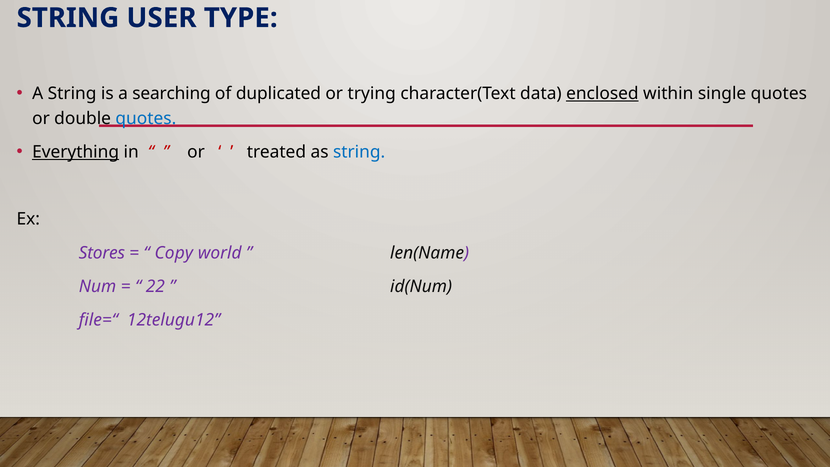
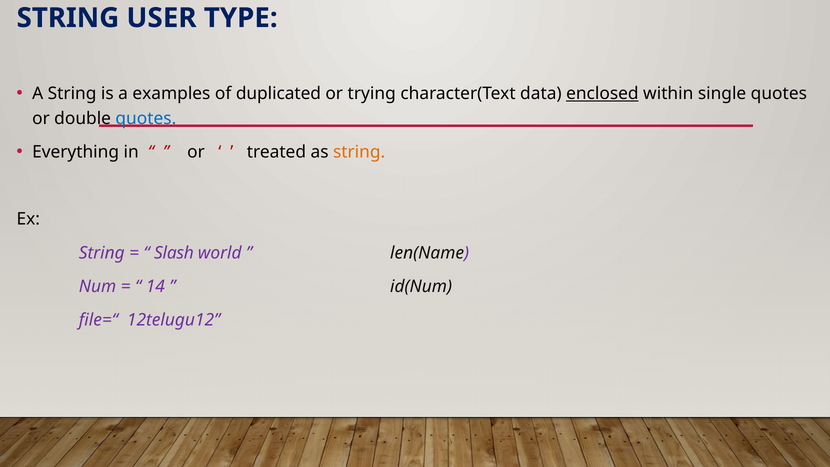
searching: searching -> examples
Everything underline: present -> none
string at (359, 152) colour: blue -> orange
Stores at (102, 253): Stores -> String
Copy: Copy -> Slash
22: 22 -> 14
